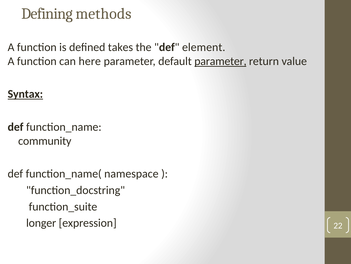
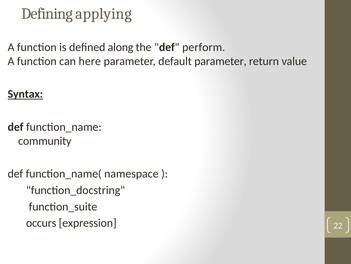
methods: methods -> applying
takes: takes -> along
element: element -> perform
parameter at (220, 61) underline: present -> none
longer: longer -> occurs
